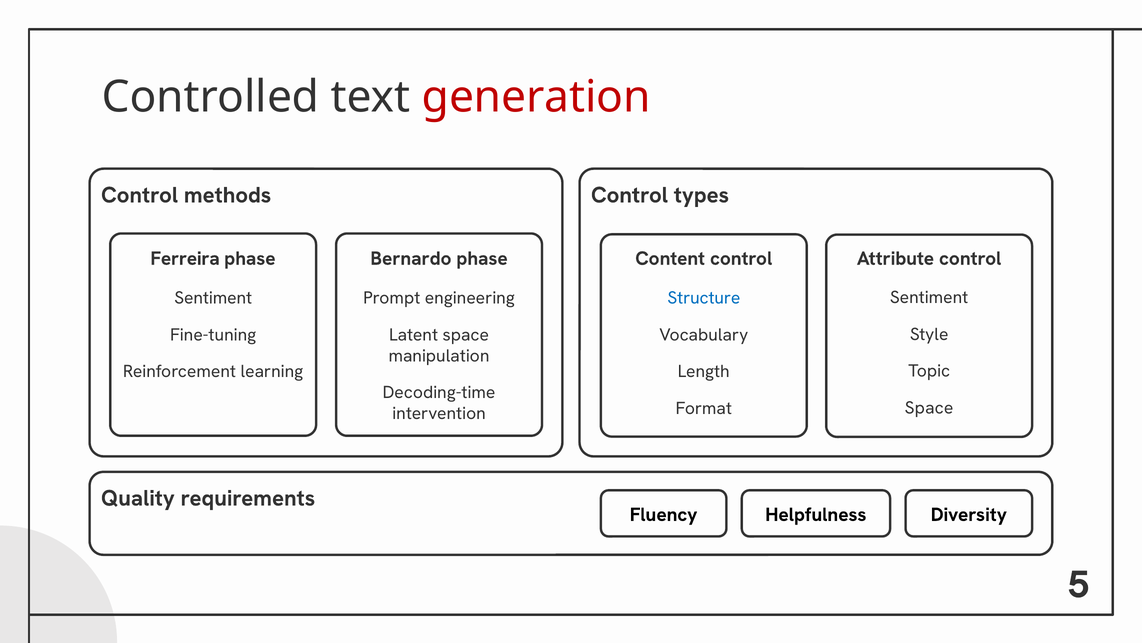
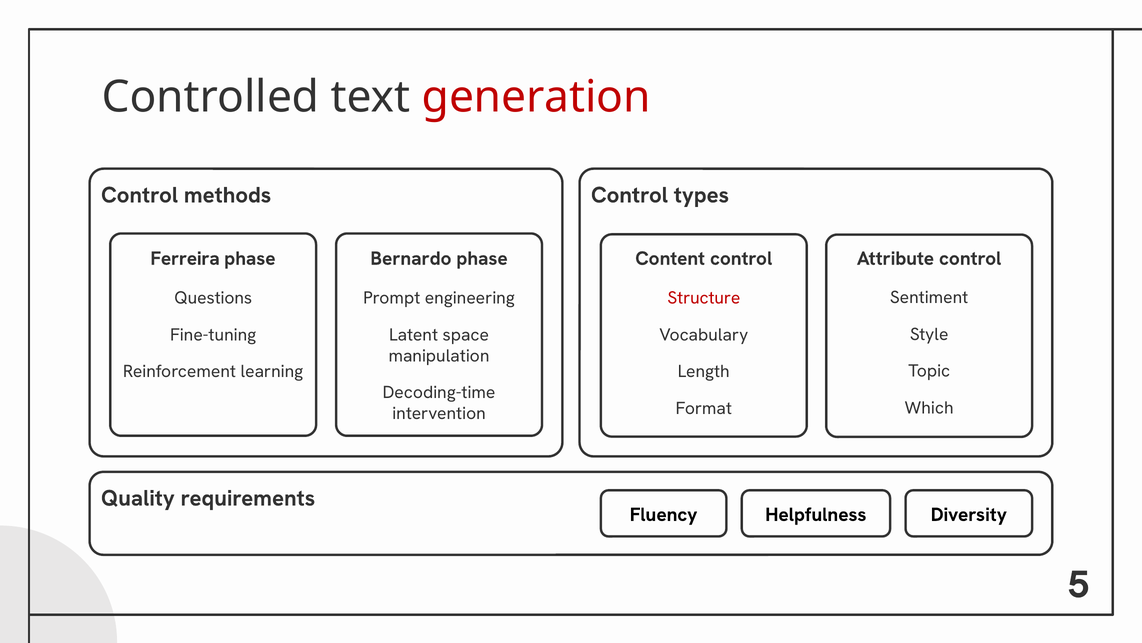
Sentiment at (213, 298): Sentiment -> Questions
Structure colour: blue -> red
Space at (929, 408): Space -> Which
